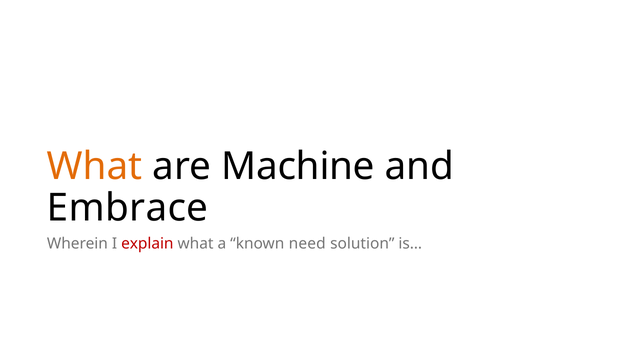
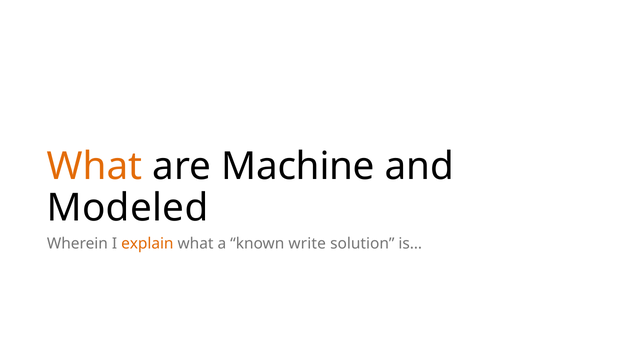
Embrace: Embrace -> Modeled
explain colour: red -> orange
need: need -> write
